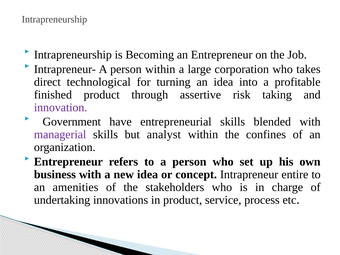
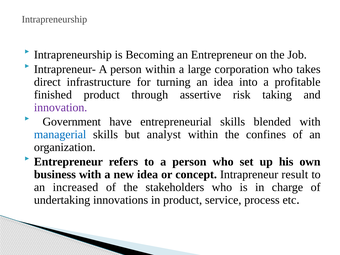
technological: technological -> infrastructure
managerial colour: purple -> blue
entire: entire -> result
amenities: amenities -> increased
